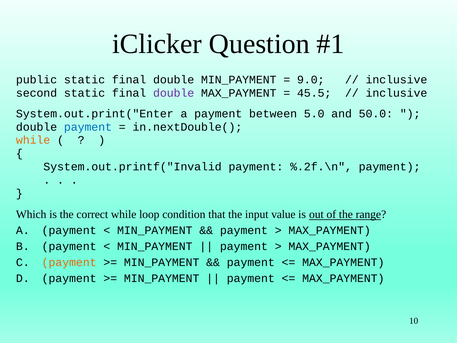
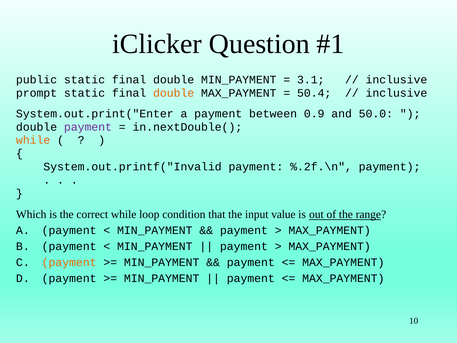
9.0: 9.0 -> 3.1
second: second -> prompt
double at (174, 93) colour: purple -> orange
45.5: 45.5 -> 50.4
5.0: 5.0 -> 0.9
payment at (88, 127) colour: blue -> purple
